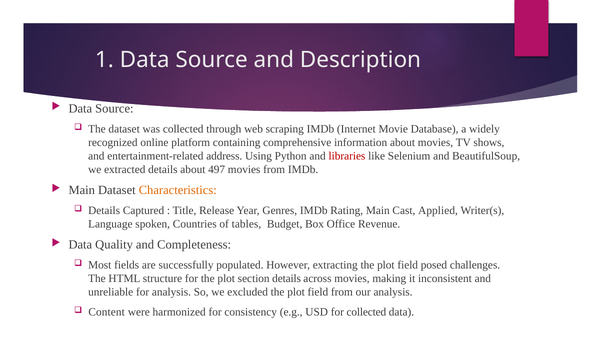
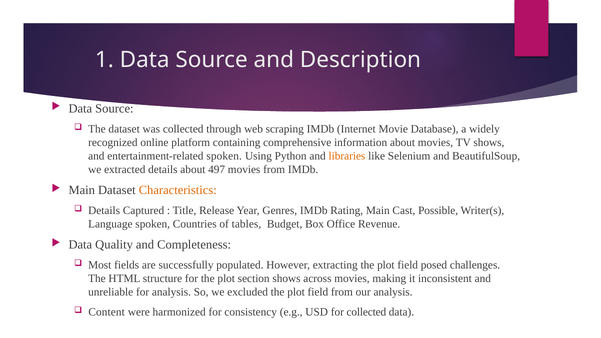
entertainment-related address: address -> spoken
libraries colour: red -> orange
Applied: Applied -> Possible
section details: details -> shows
